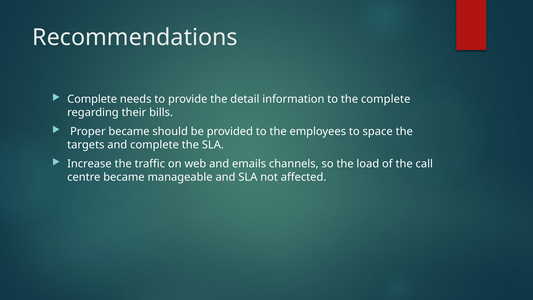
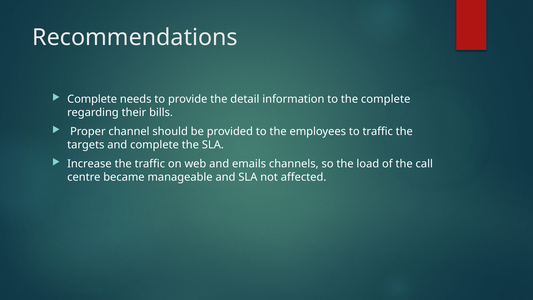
Proper became: became -> channel
to space: space -> traffic
